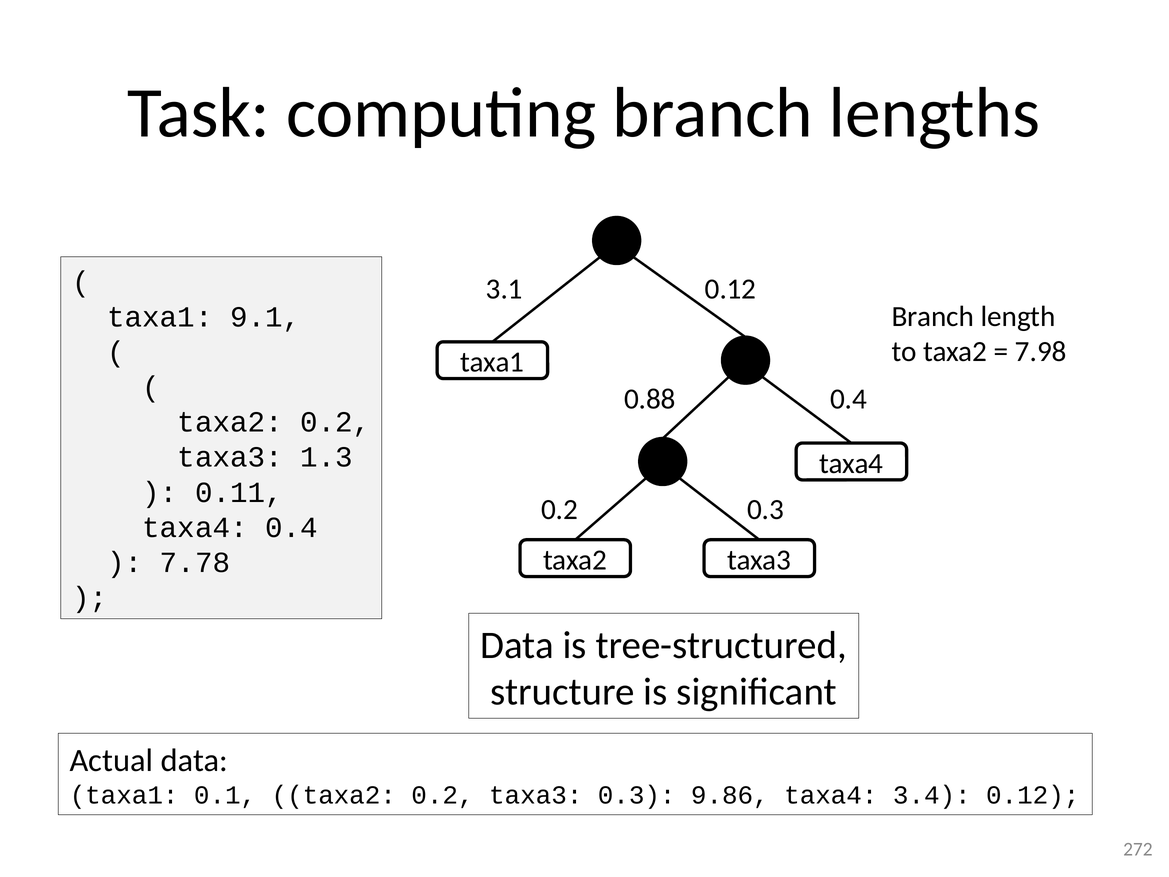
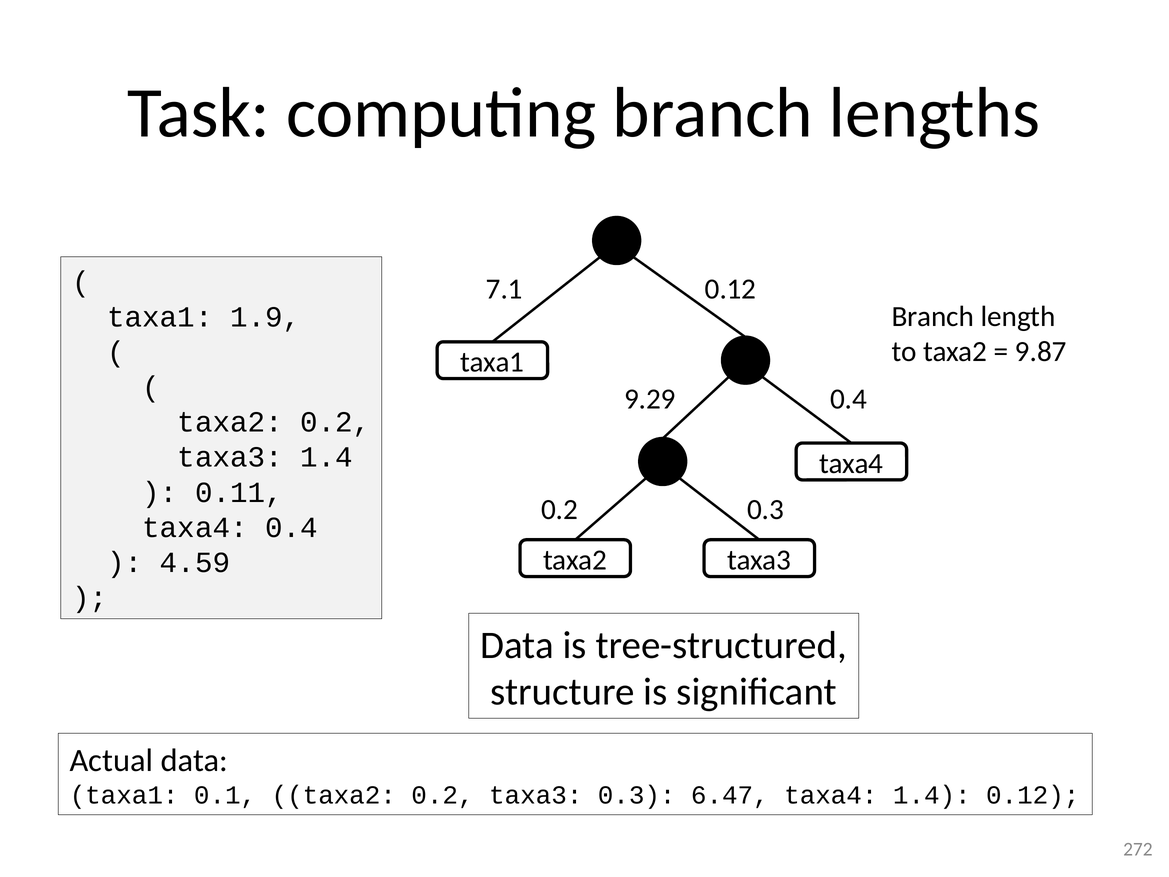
3.1: 3.1 -> 7.1
9.1: 9.1 -> 1.9
7.98: 7.98 -> 9.87
0.88: 0.88 -> 9.29
taxa3 1.3: 1.3 -> 1.4
7.78: 7.78 -> 4.59
9.86: 9.86 -> 6.47
taxa4 3.4: 3.4 -> 1.4
